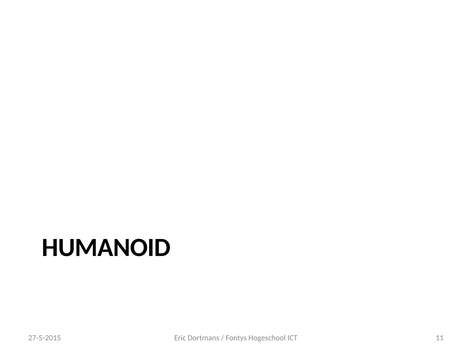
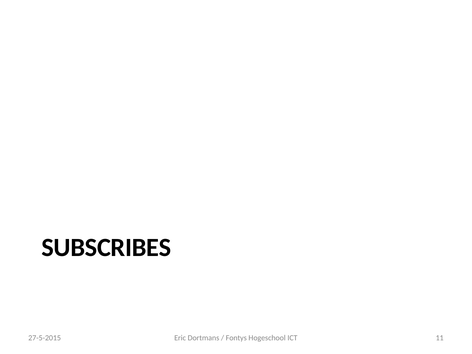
HUMANOID: HUMANOID -> SUBSCRIBES
